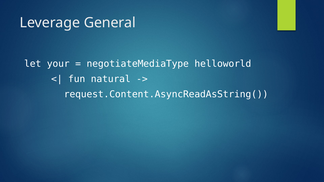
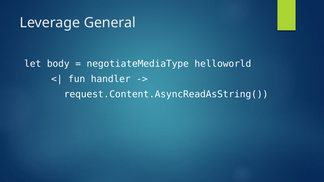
your: your -> body
natural: natural -> handler
